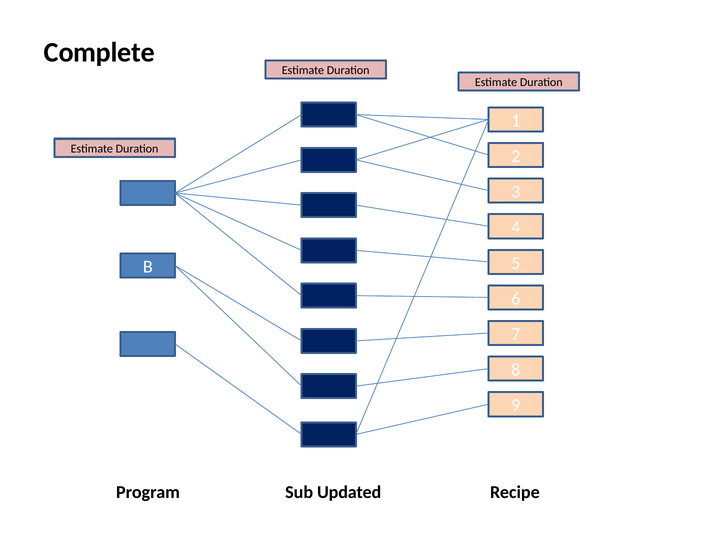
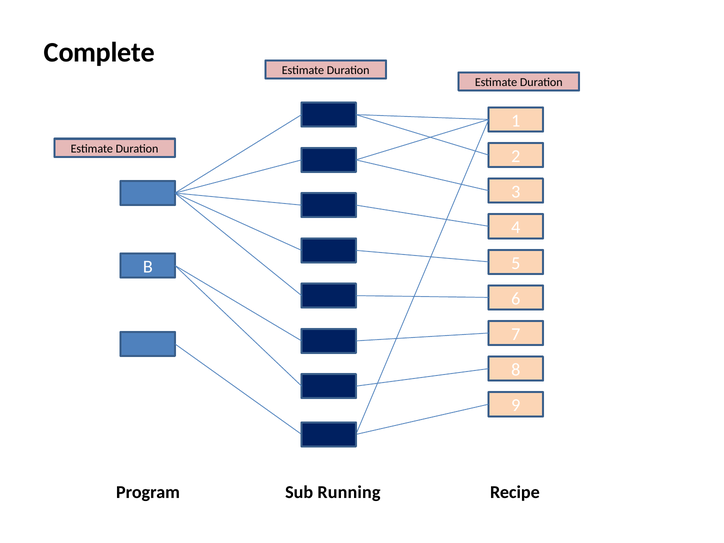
Updated: Updated -> Running
